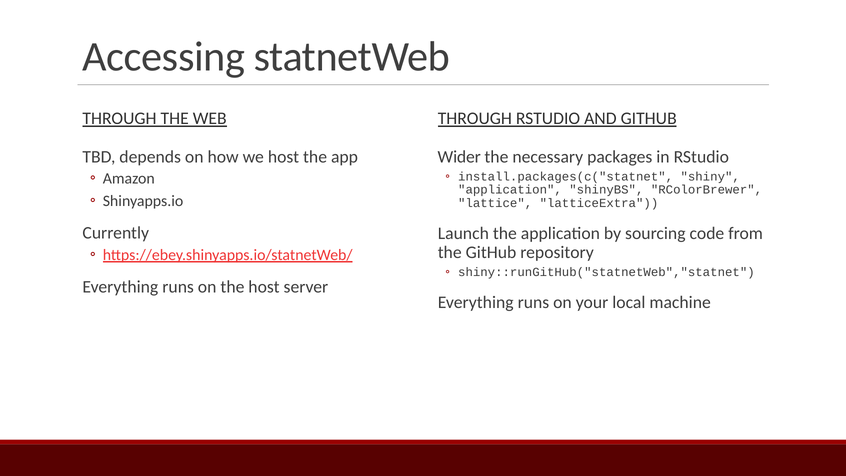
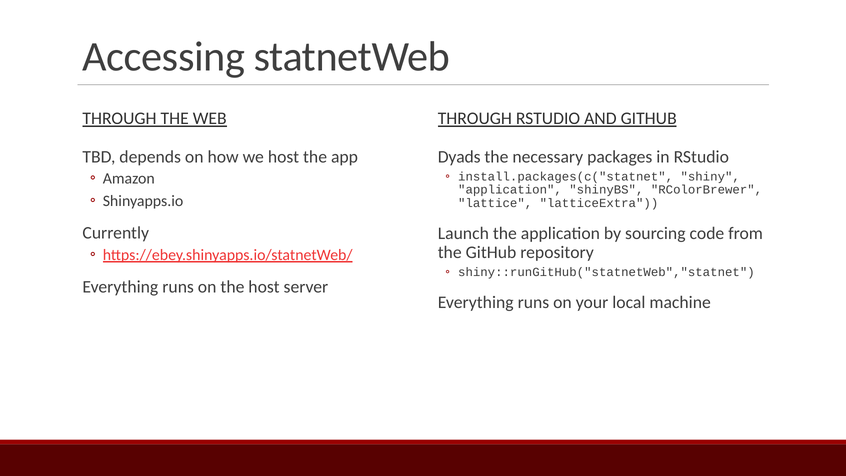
Wider: Wider -> Dyads
